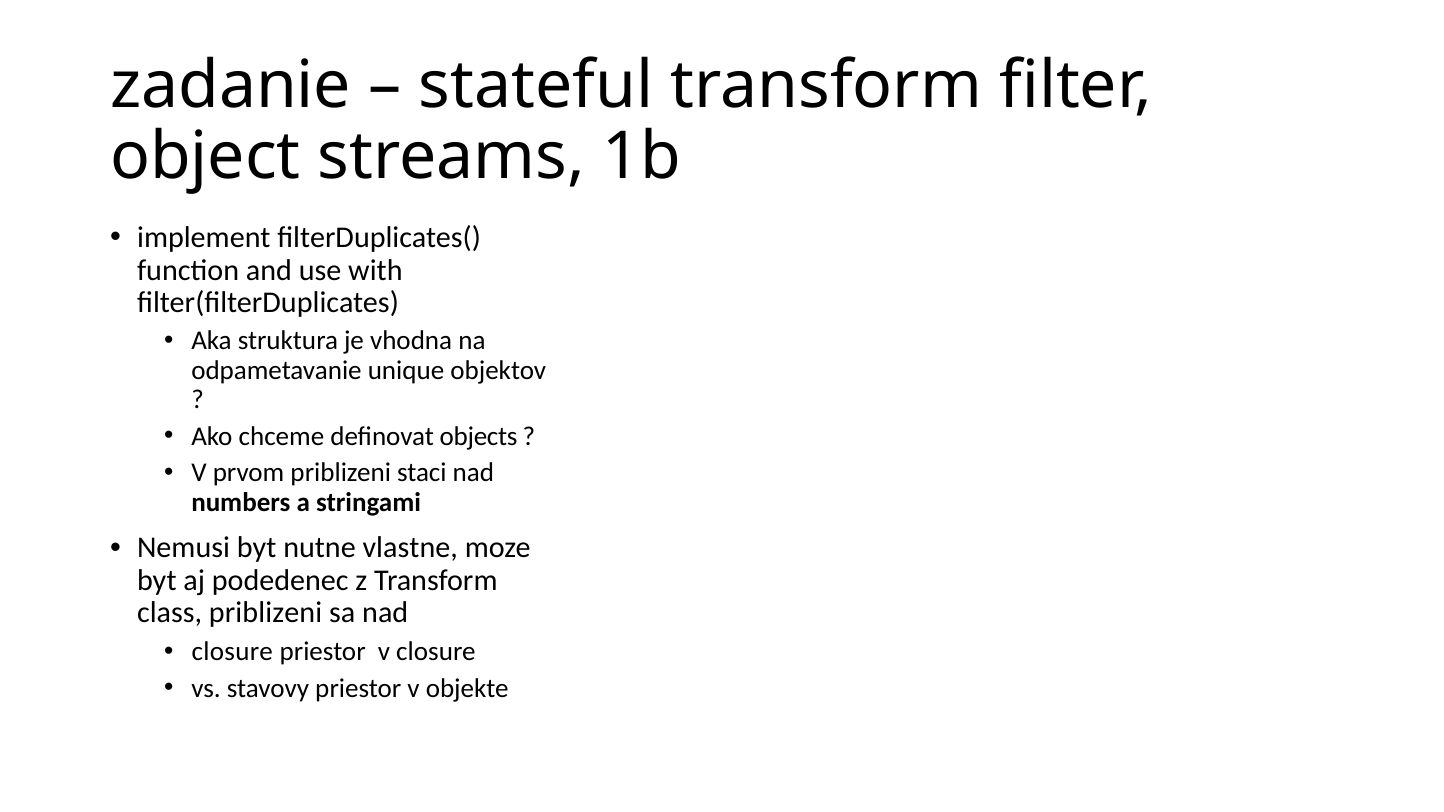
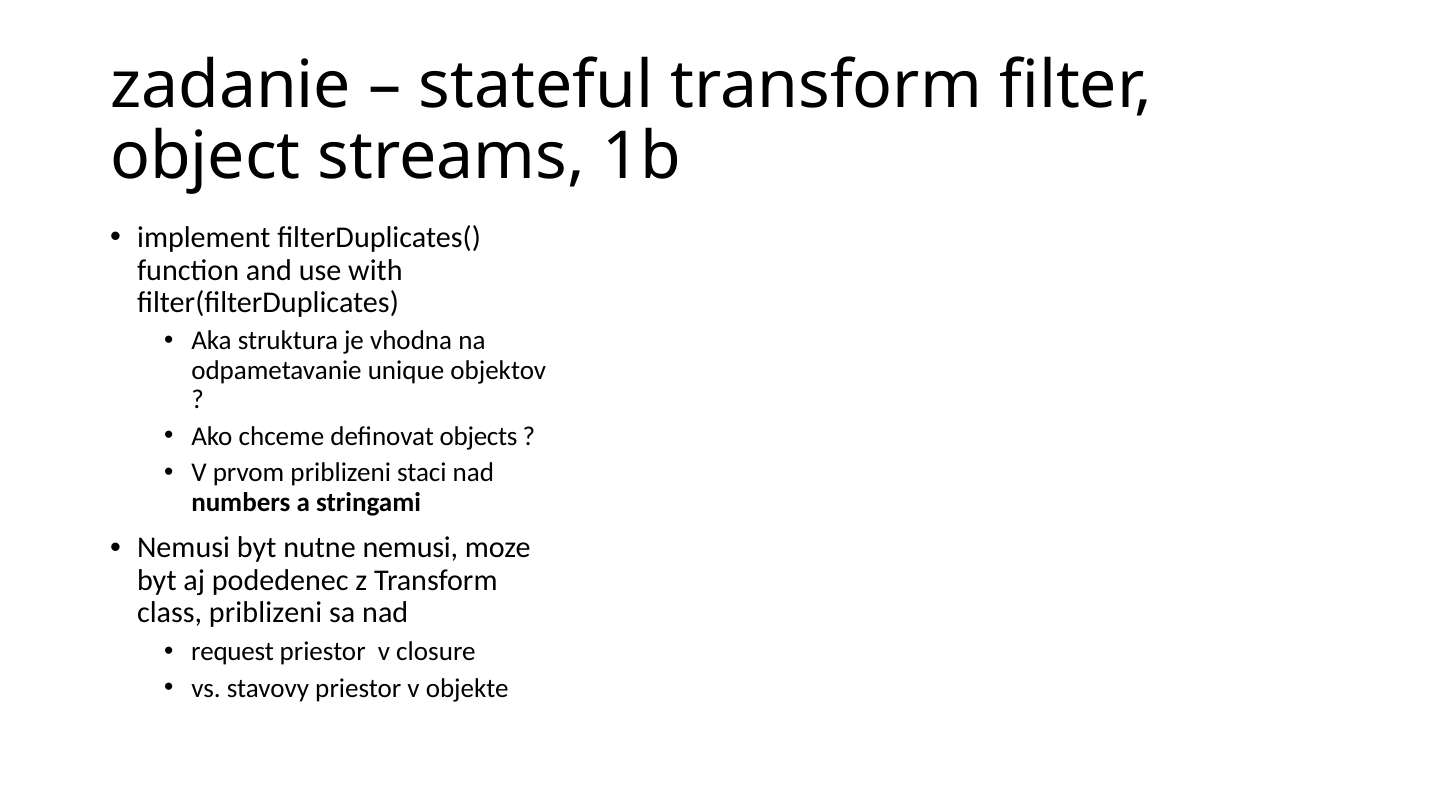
nutne vlastne: vlastne -> nemusi
closure at (232, 652): closure -> request
